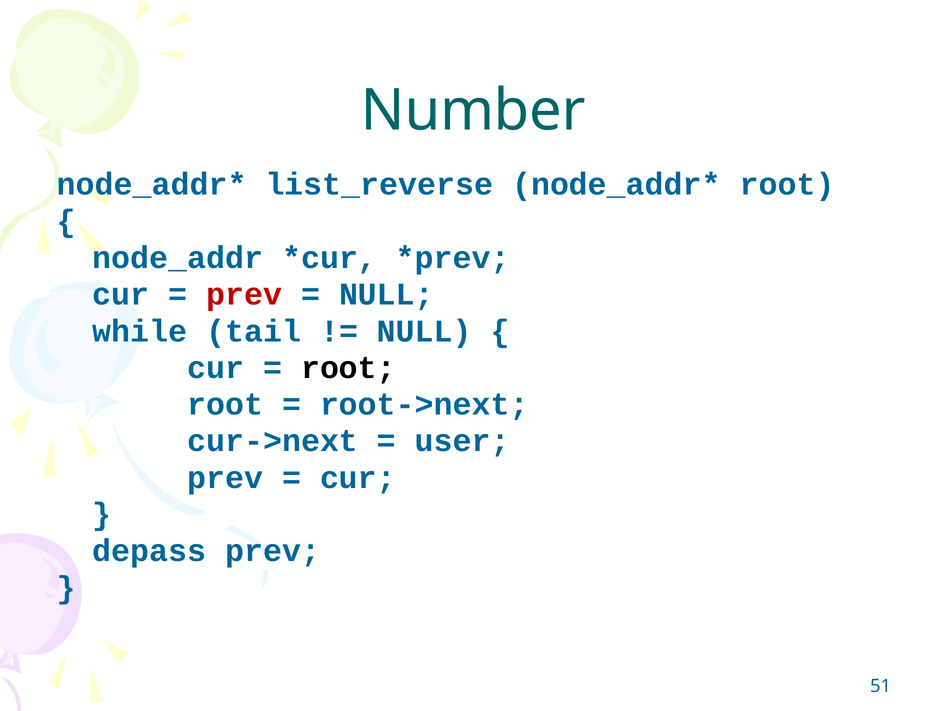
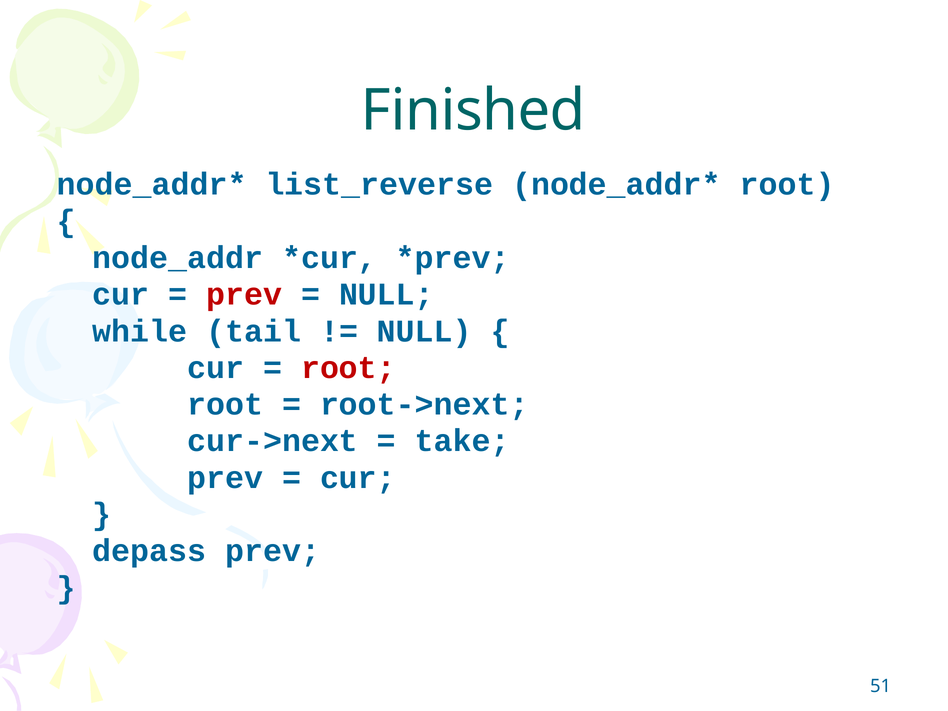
Number: Number -> Finished
root at (348, 368) colour: black -> red
user: user -> take
